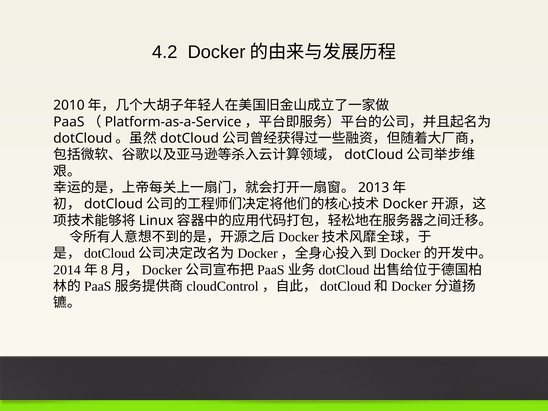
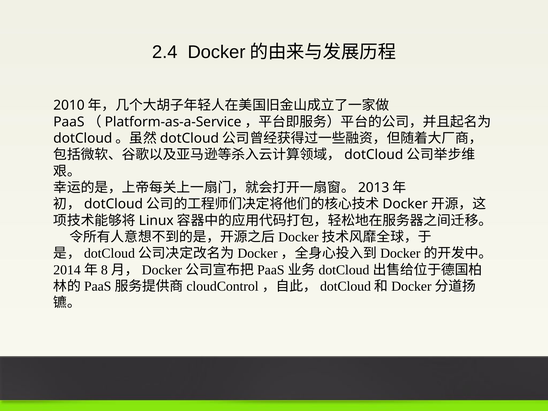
4.2: 4.2 -> 2.4
